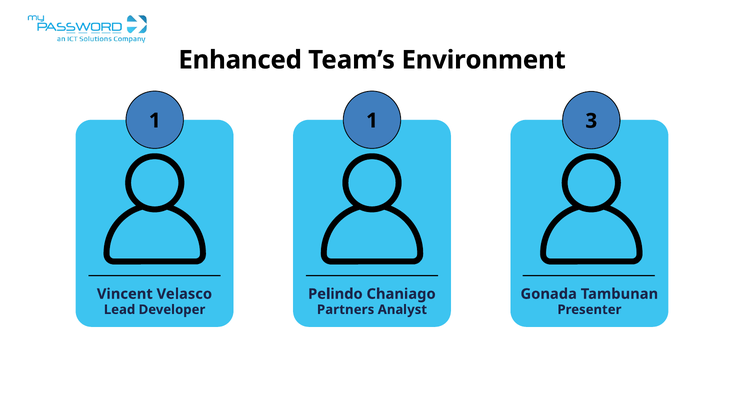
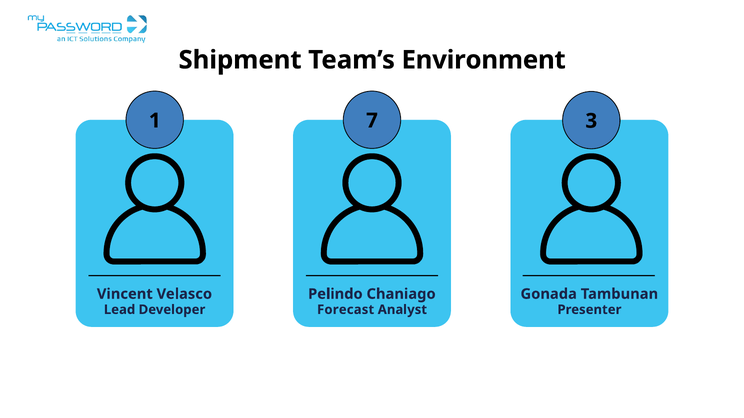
Enhanced: Enhanced -> Shipment
1 1: 1 -> 7
Partners: Partners -> Forecast
